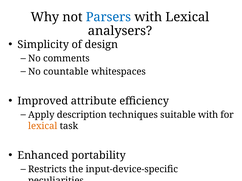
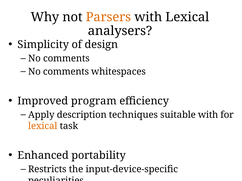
Parsers colour: blue -> orange
countable at (66, 72): countable -> comments
attribute: attribute -> program
